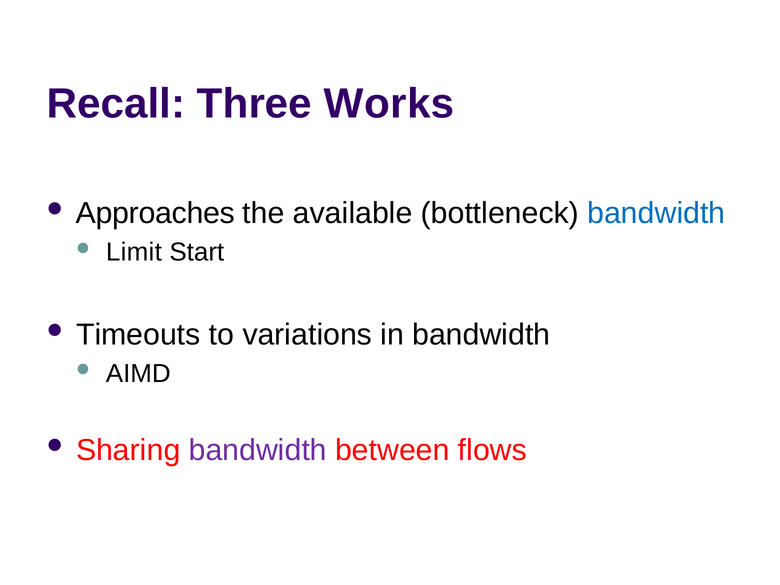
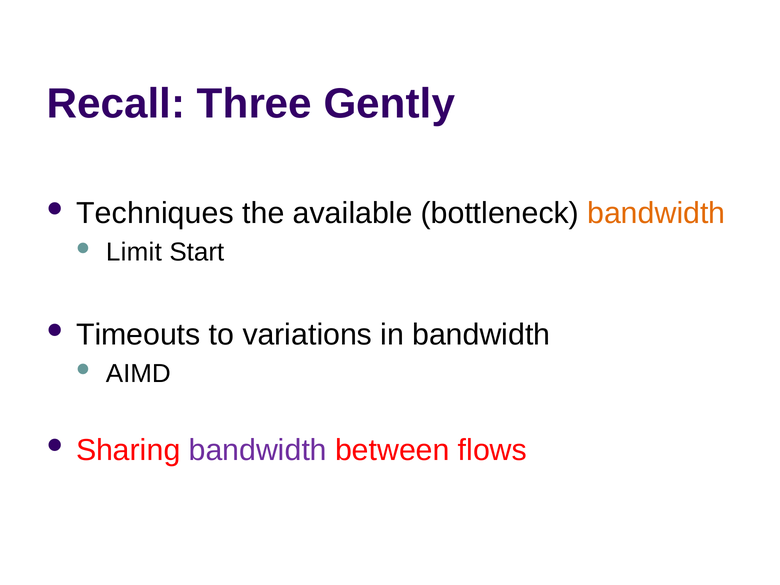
Works: Works -> Gently
Approaches: Approaches -> Techniques
bandwidth at (656, 213) colour: blue -> orange
